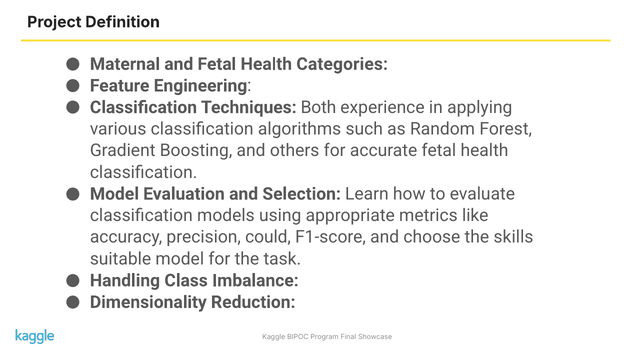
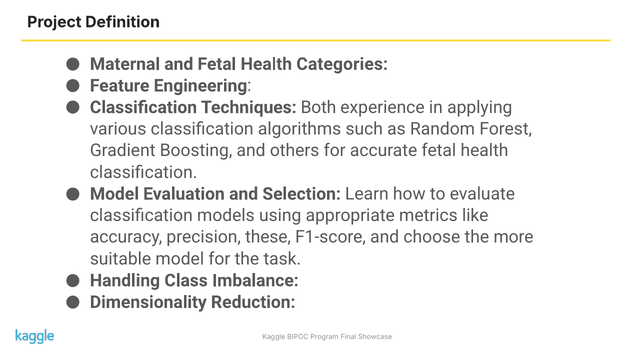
could: could -> these
skills: skills -> more
